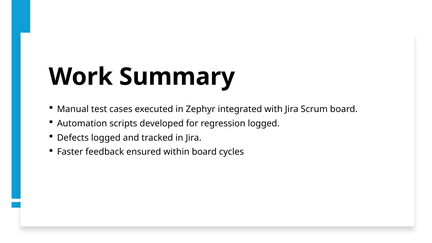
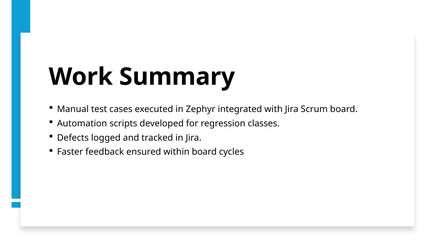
regression logged: logged -> classes
